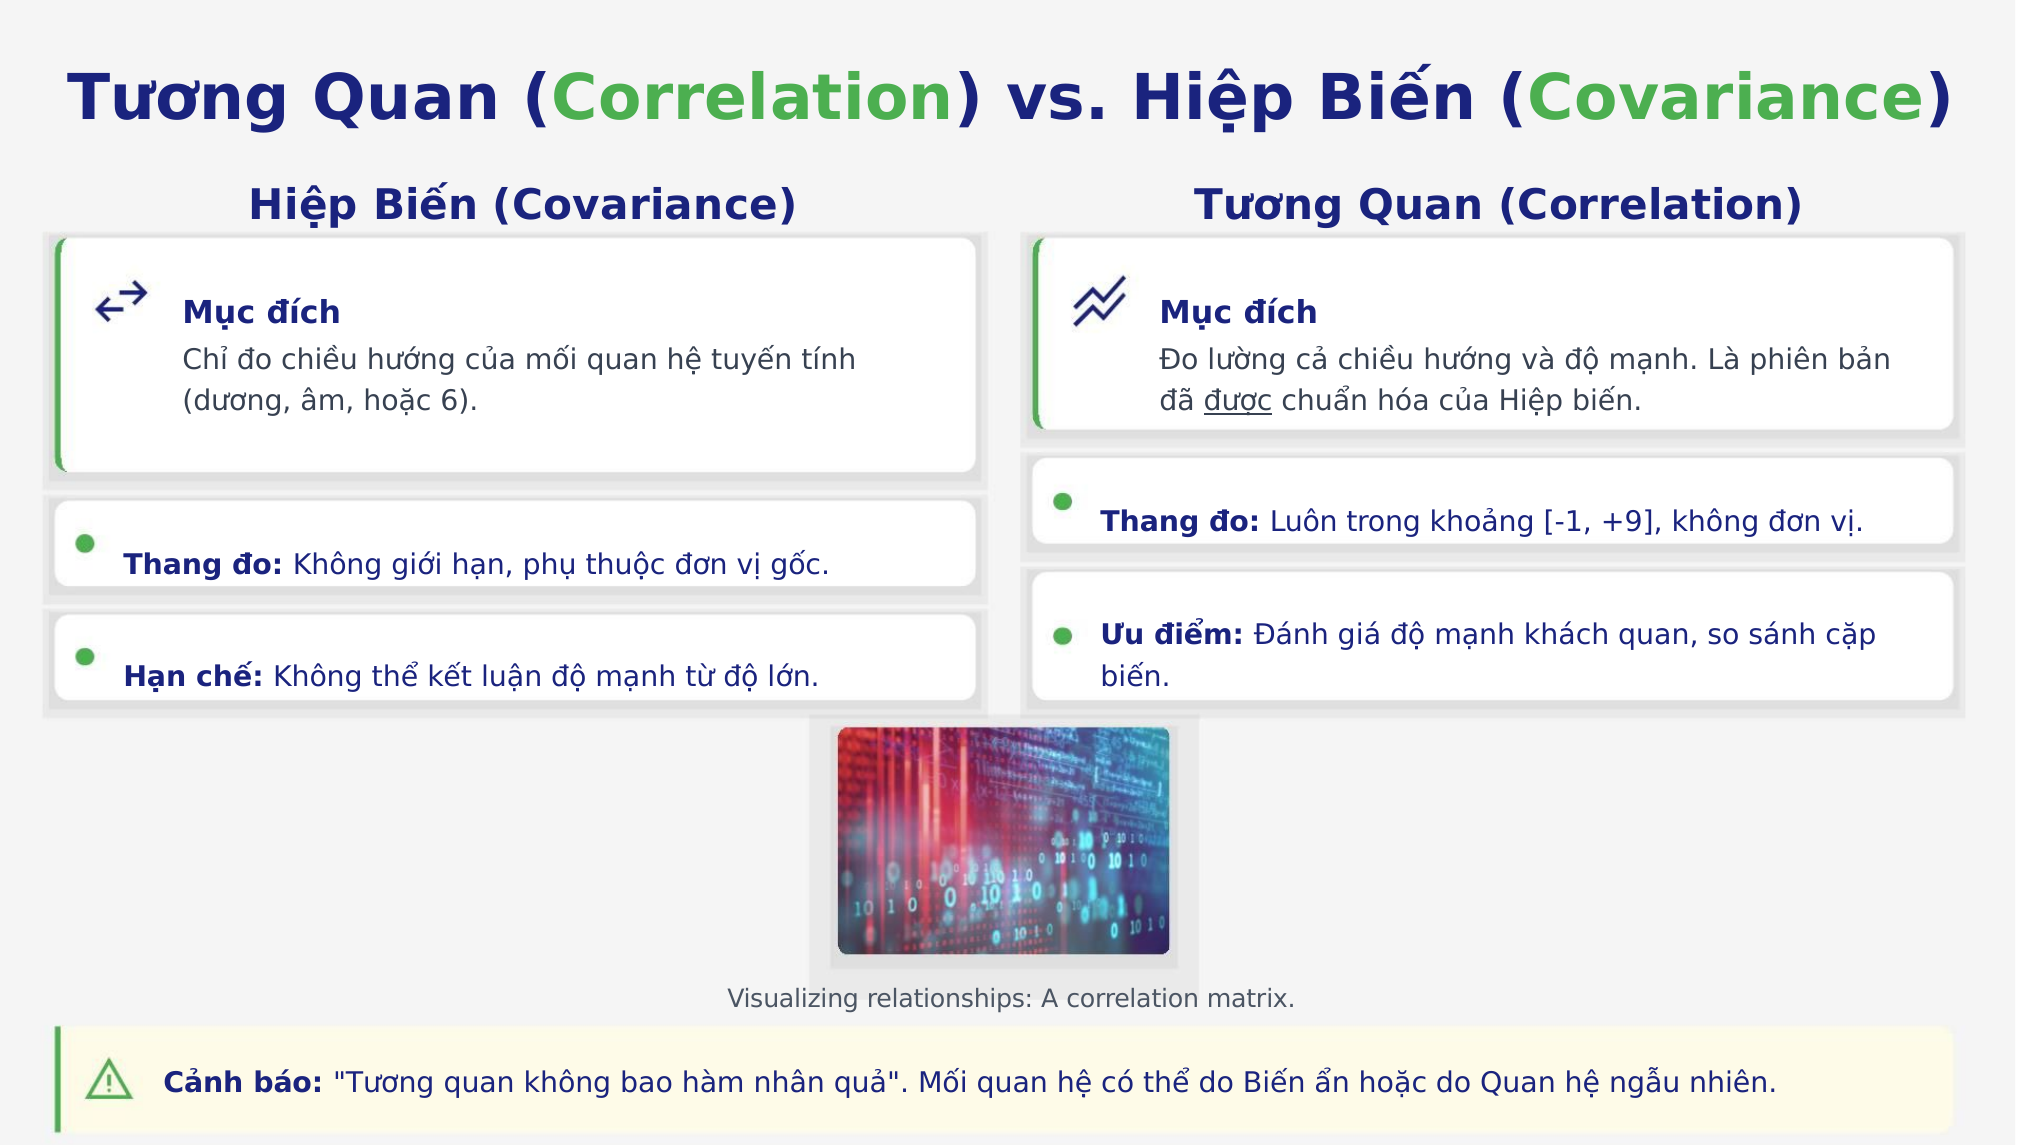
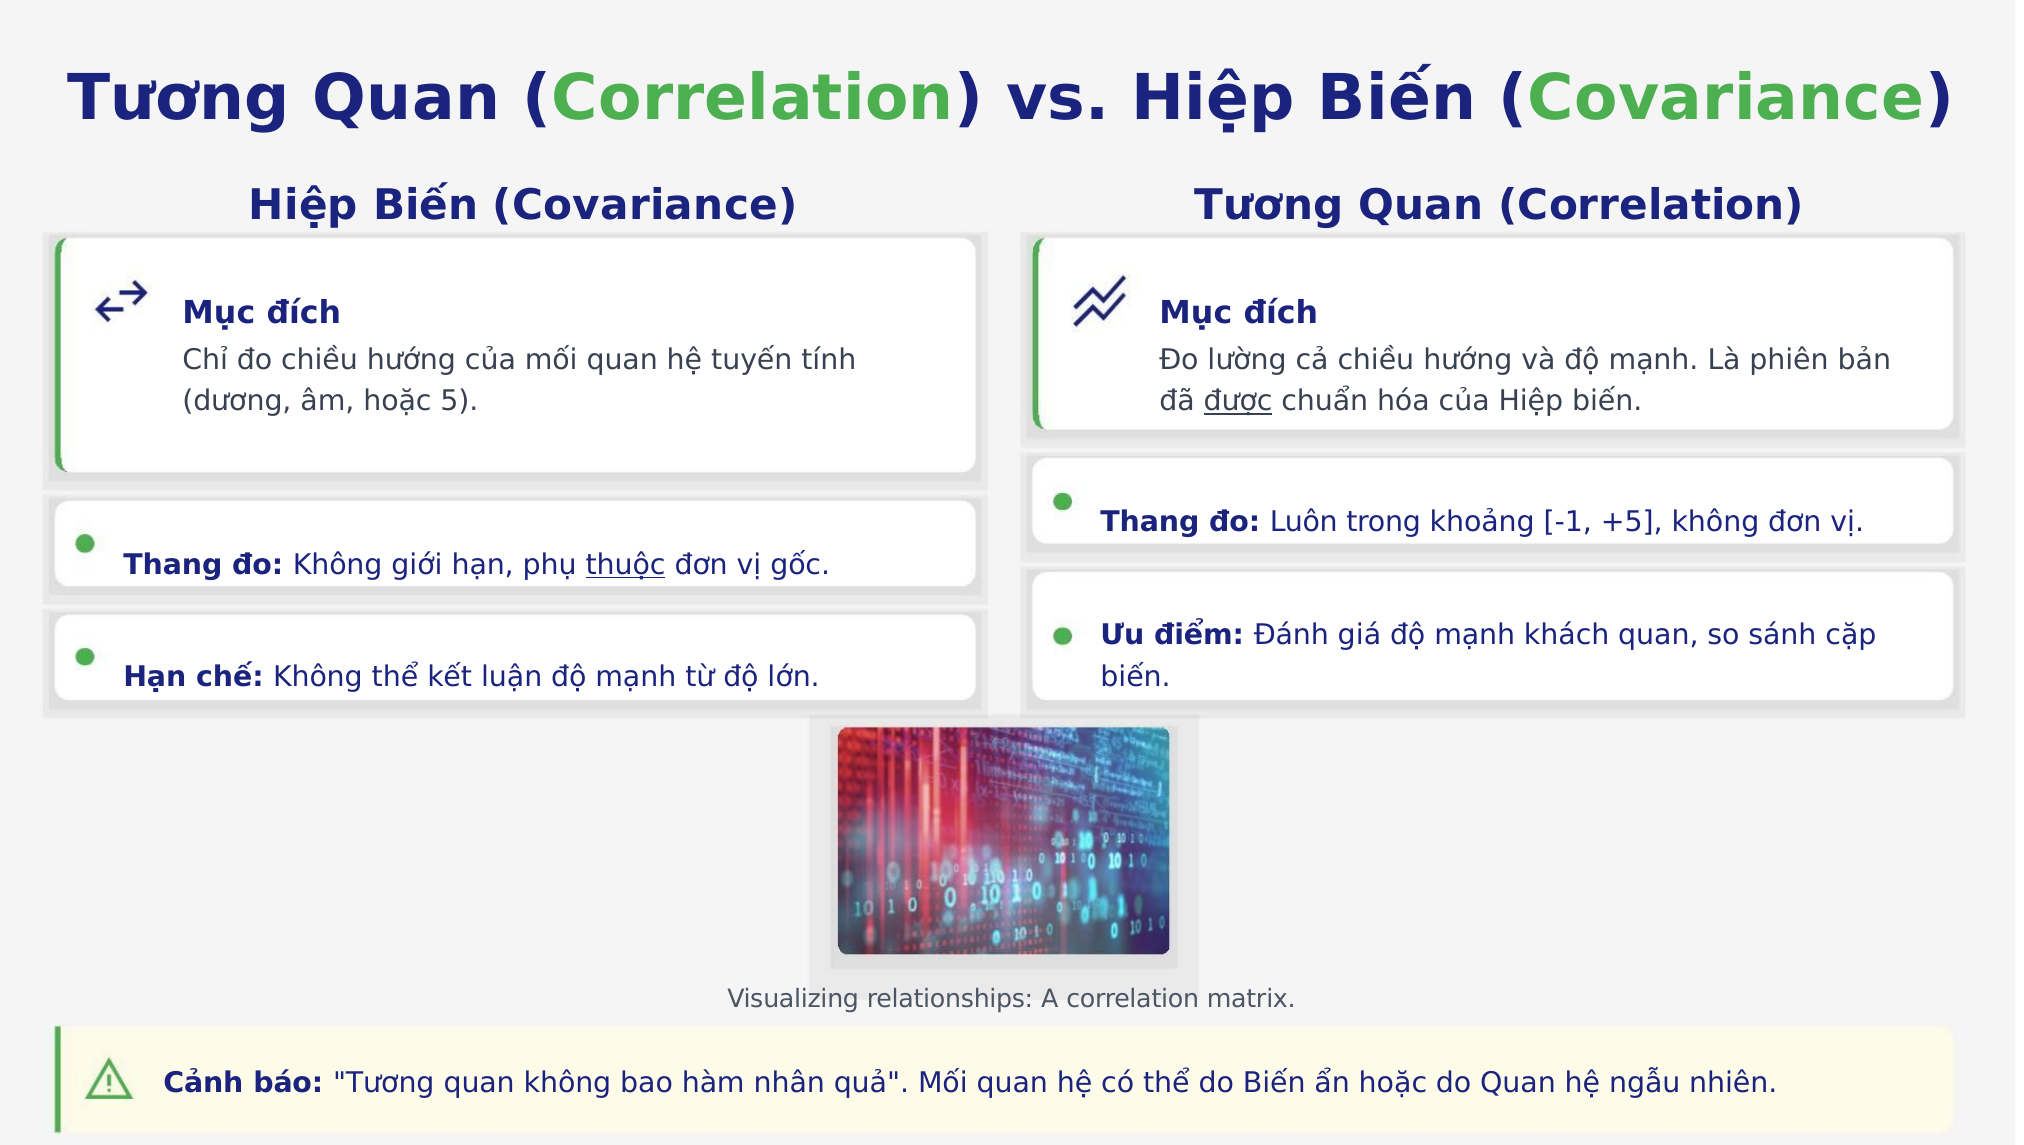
6: 6 -> 5
+9: +9 -> +5
thuộc underline: none -> present
